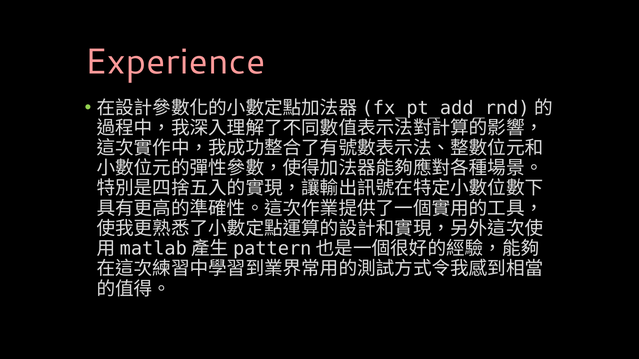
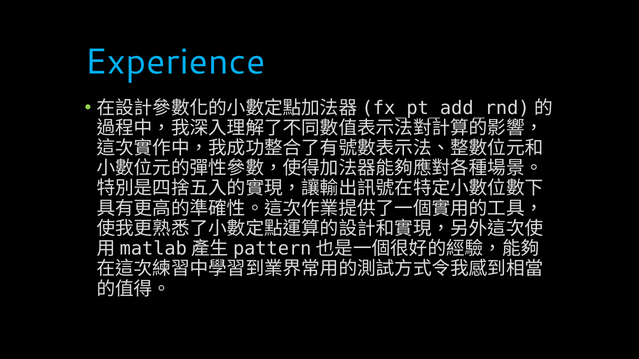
Experience colour: pink -> light blue
